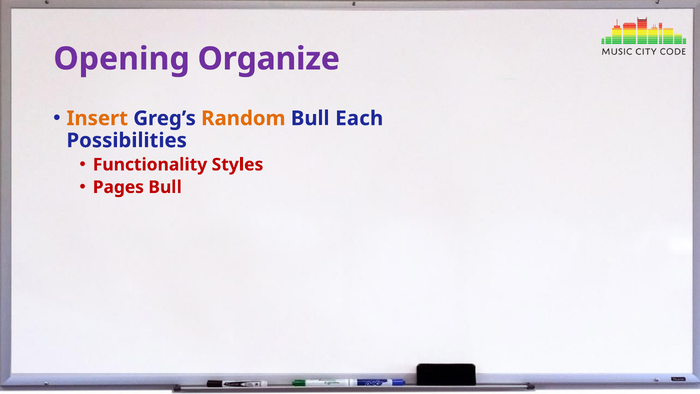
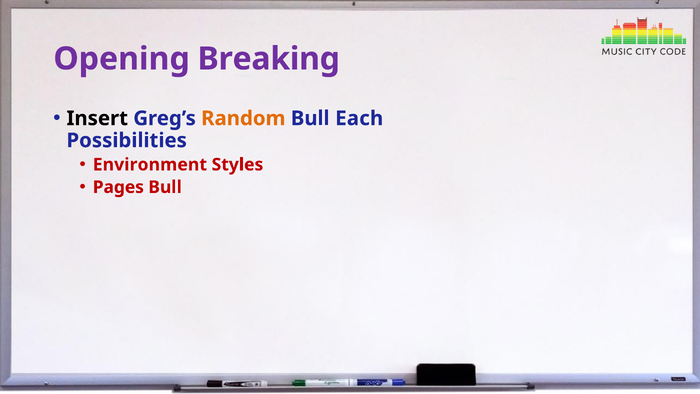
Organize: Organize -> Breaking
Insert colour: orange -> black
Functionality: Functionality -> Environment
